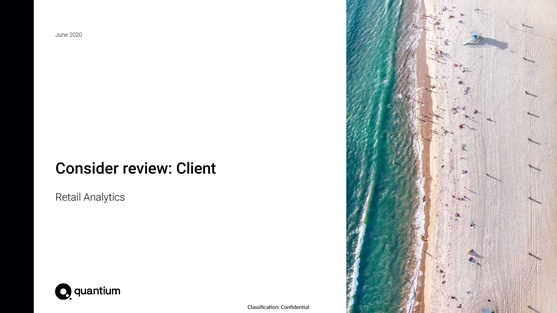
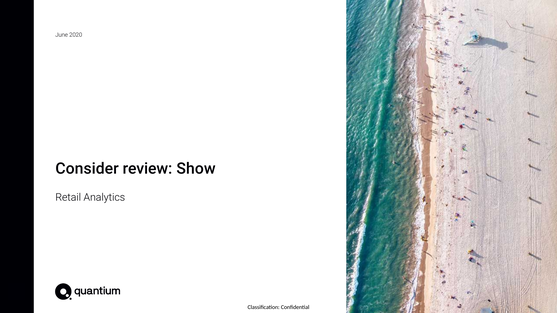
Client: Client -> Show
